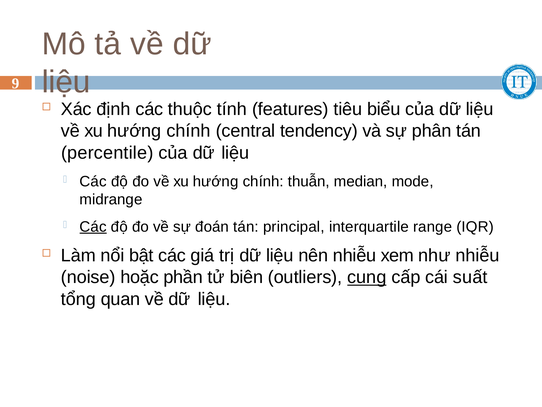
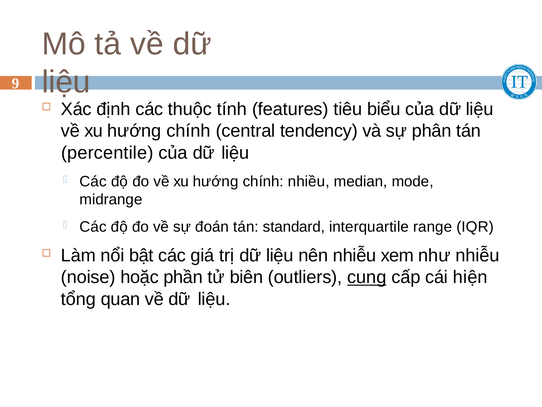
thuẫn: thuẫn -> nhiều
Các at (93, 226) underline: present -> none
principal: principal -> standard
suất: suất -> hiện
